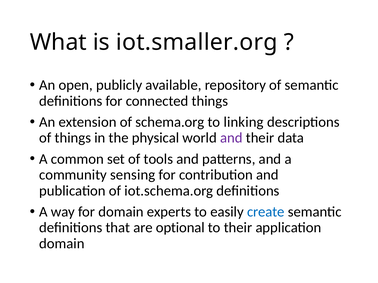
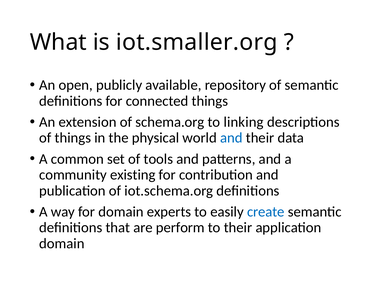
and at (231, 138) colour: purple -> blue
sensing: sensing -> existing
optional: optional -> perform
